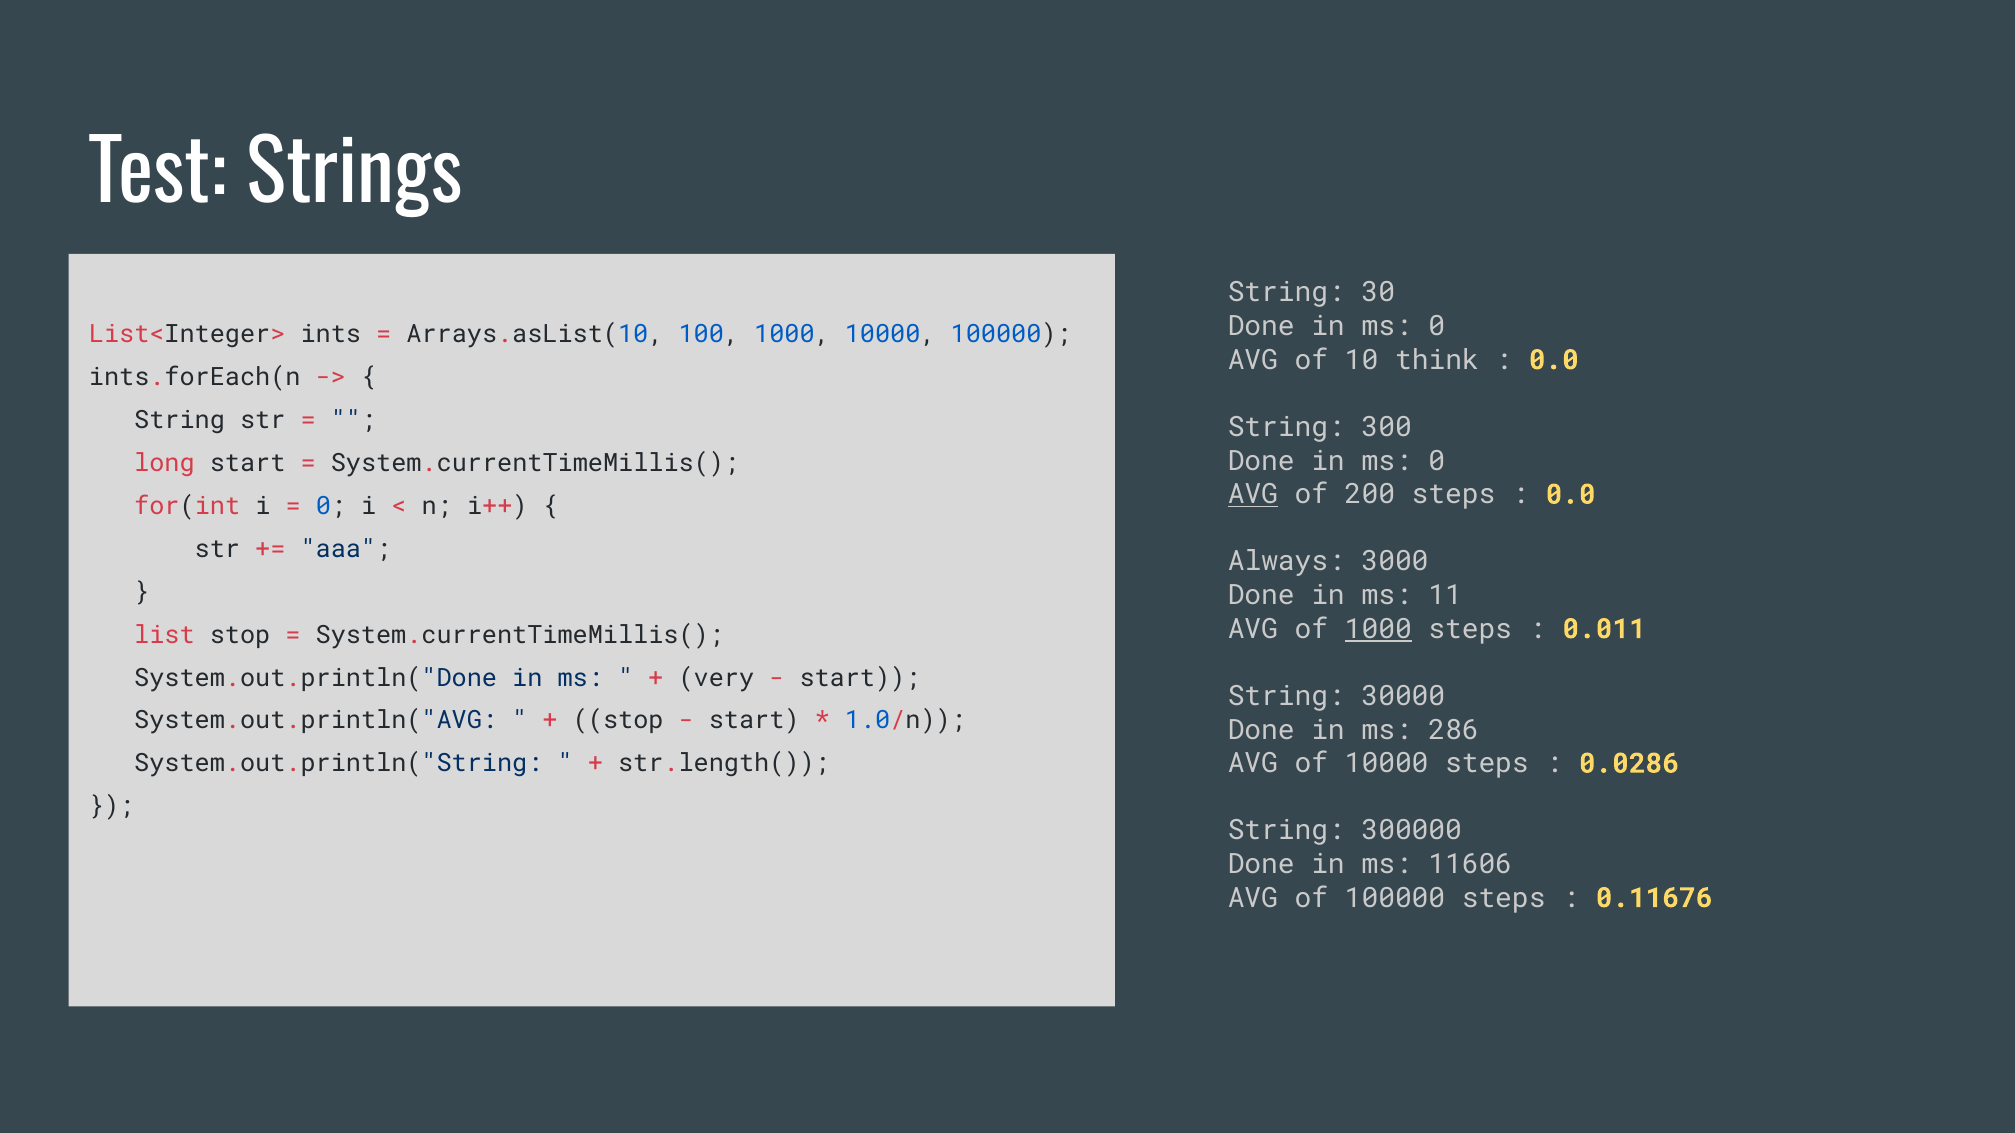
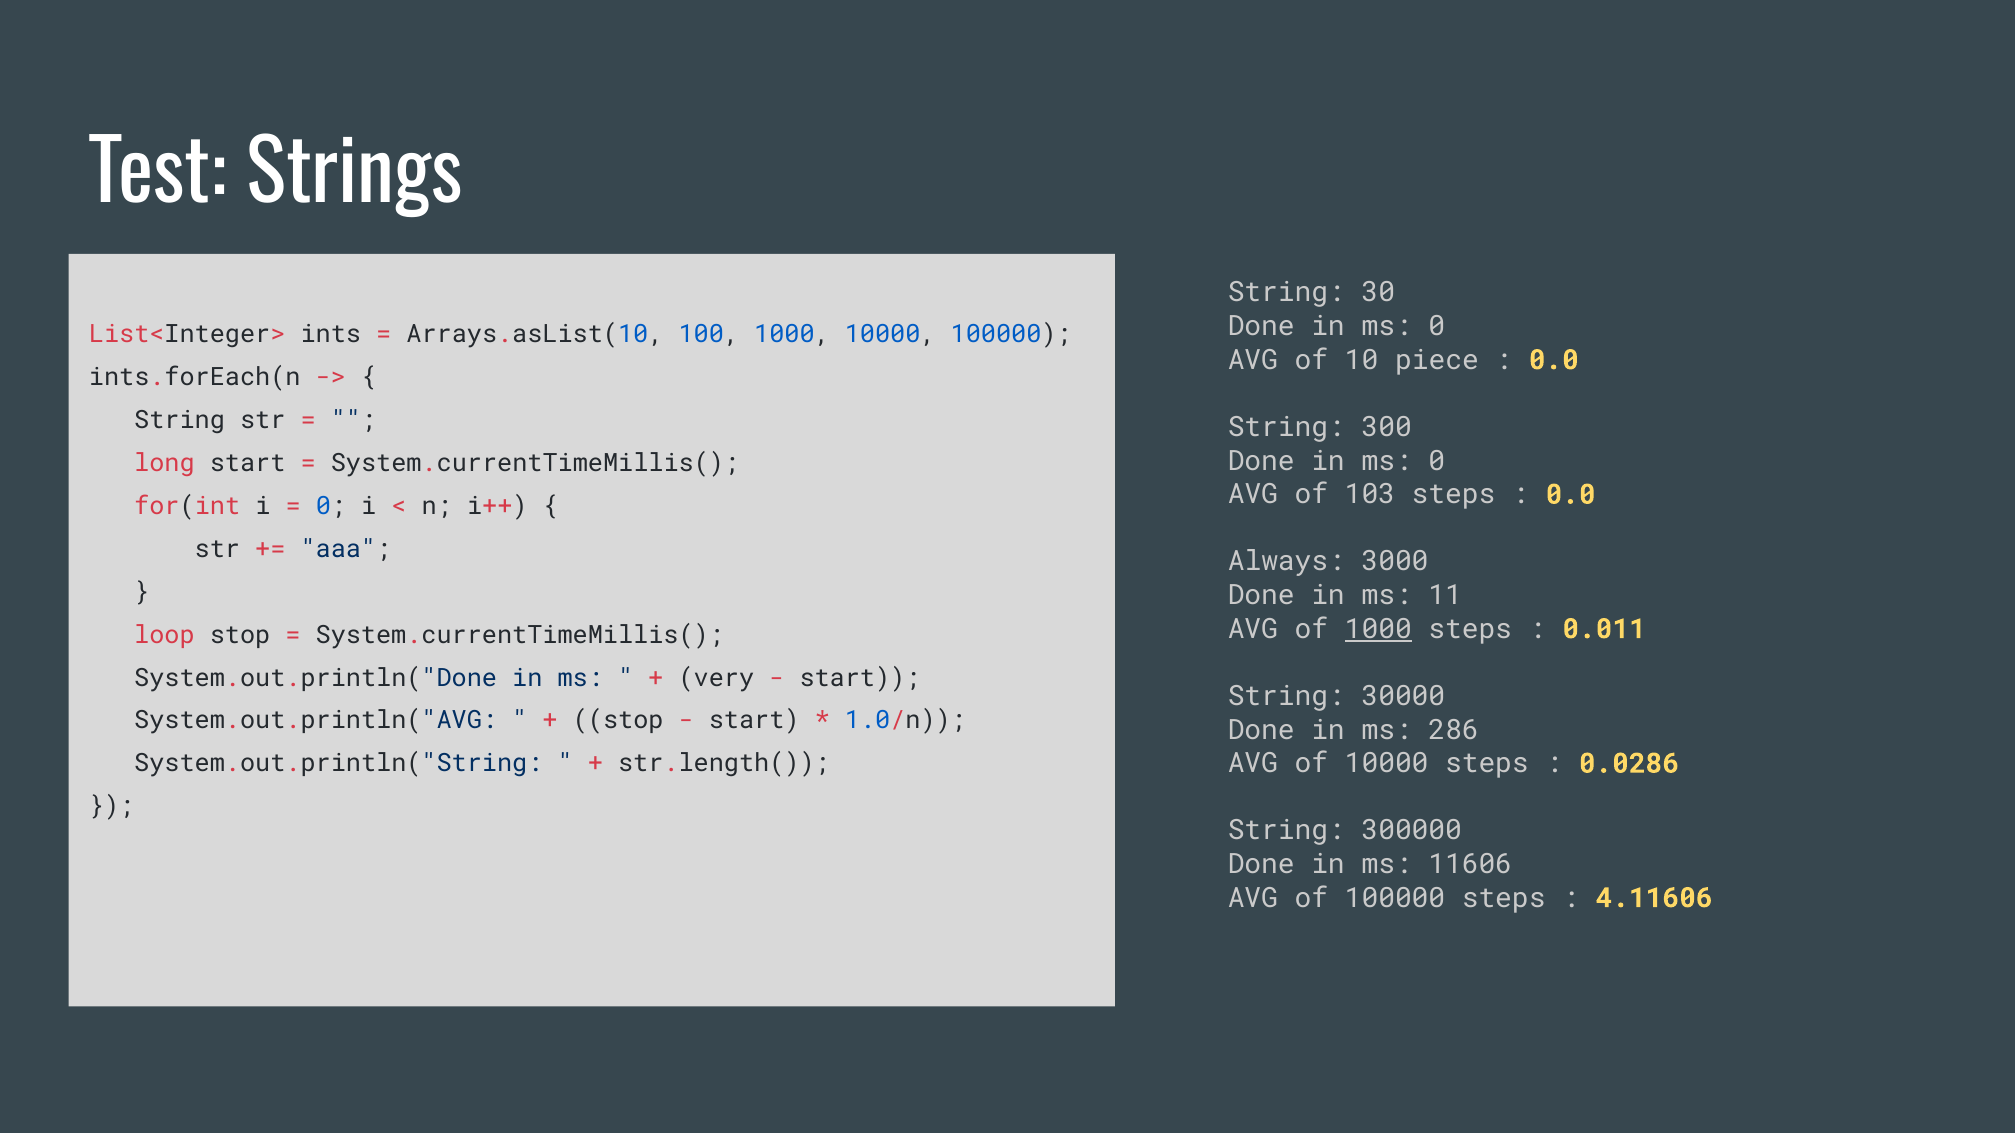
think: think -> piece
AVG at (1253, 495) underline: present -> none
200: 200 -> 103
list: list -> loop
0.11676: 0.11676 -> 4.11606
